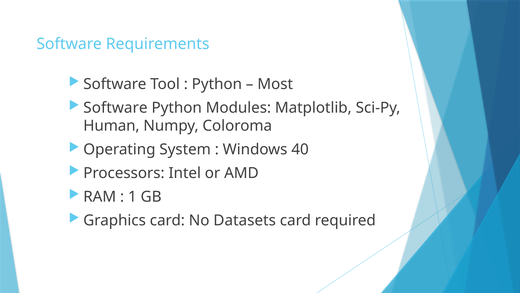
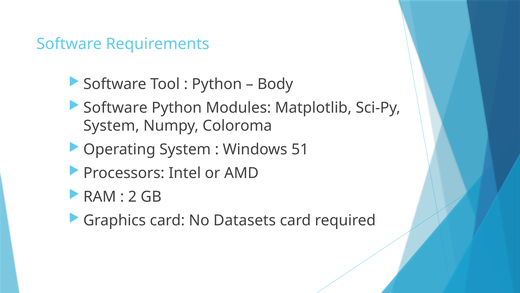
Most: Most -> Body
Human at (111, 126): Human -> System
40: 40 -> 51
1: 1 -> 2
